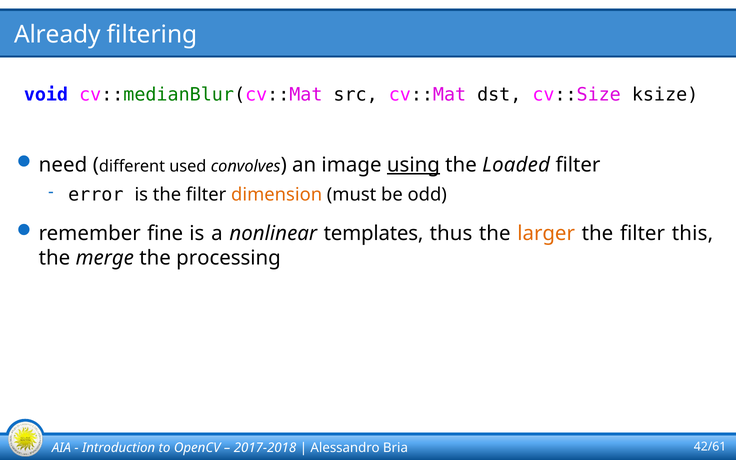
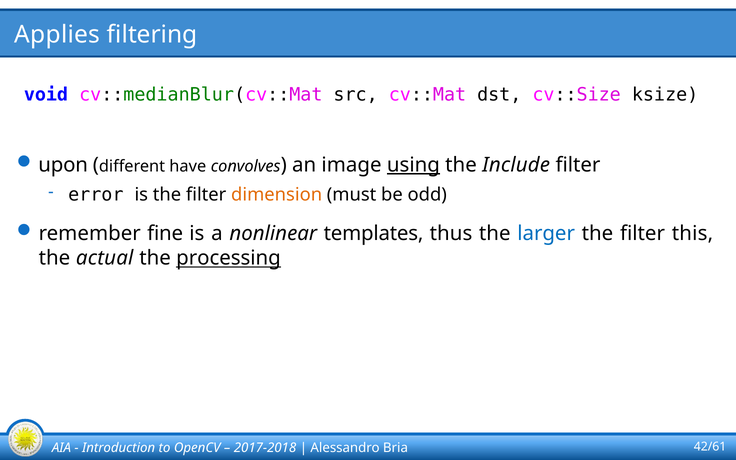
Already: Already -> Applies
need: need -> upon
used: used -> have
Loaded: Loaded -> Include
larger colour: orange -> blue
merge: merge -> actual
processing underline: none -> present
